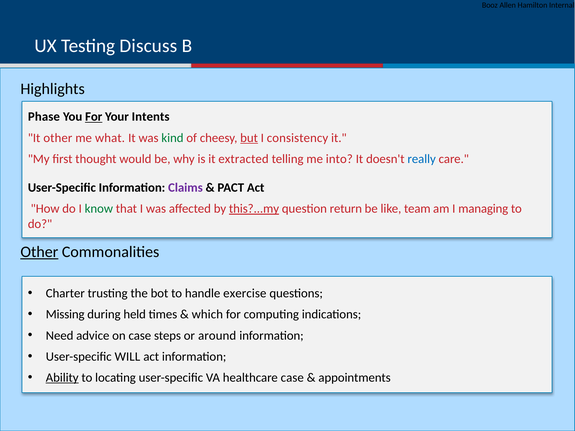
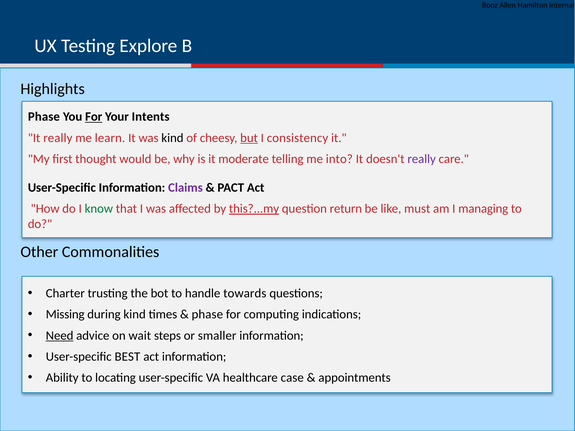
Discuss: Discuss -> Explore
It other: other -> really
what: what -> learn
kind at (172, 138) colour: green -> black
extracted: extracted -> moderate
really at (422, 159) colour: blue -> purple
team: team -> must
Other at (39, 252) underline: present -> none
exercise: exercise -> towards
during held: held -> kind
which at (207, 315): which -> phase
Need underline: none -> present
on case: case -> wait
around: around -> smaller
WILL: WILL -> BEST
Ability underline: present -> none
